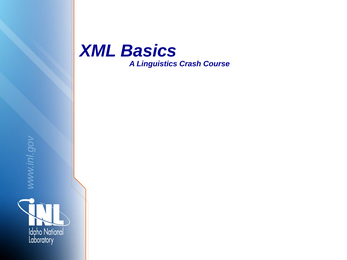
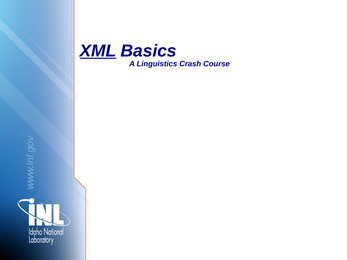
XML underline: none -> present
